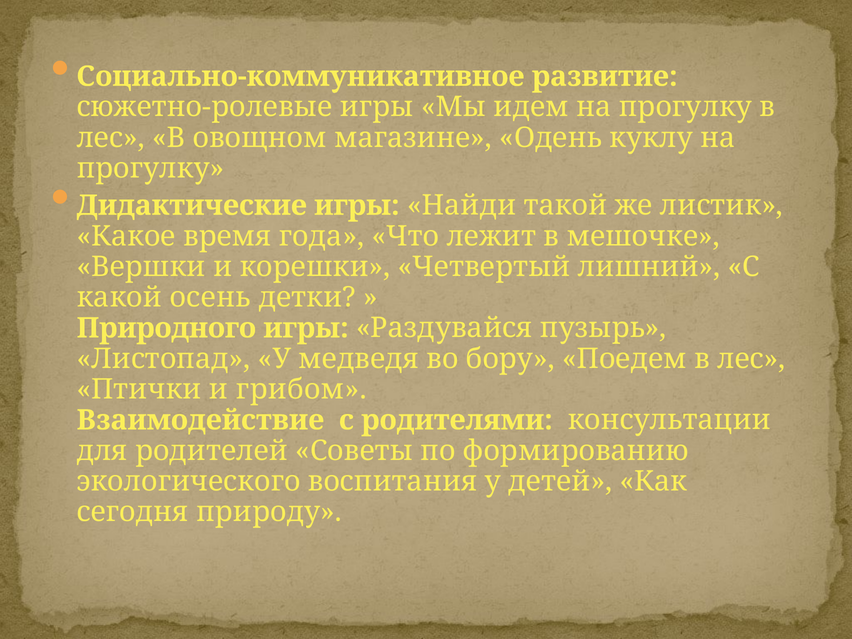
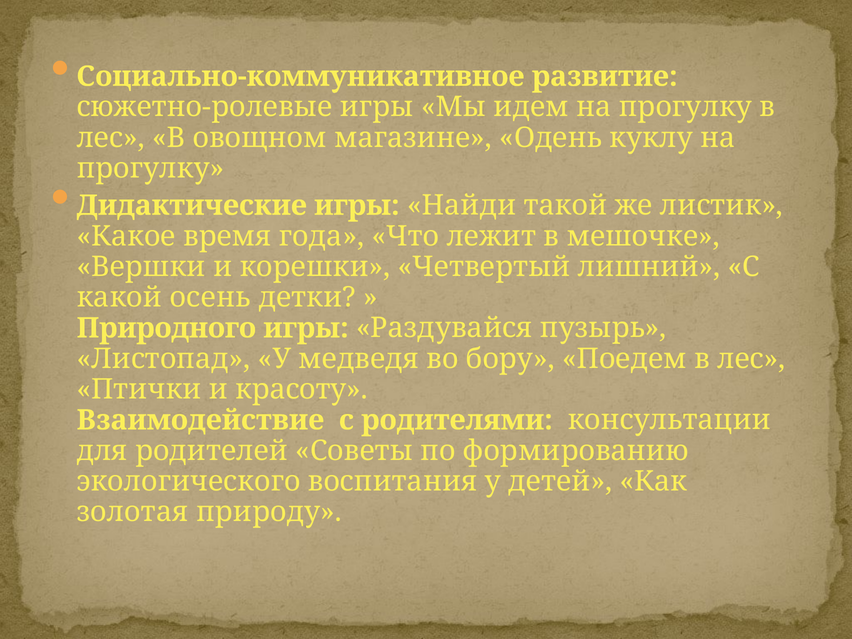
грибом: грибом -> красоту
сегодня: сегодня -> золотая
